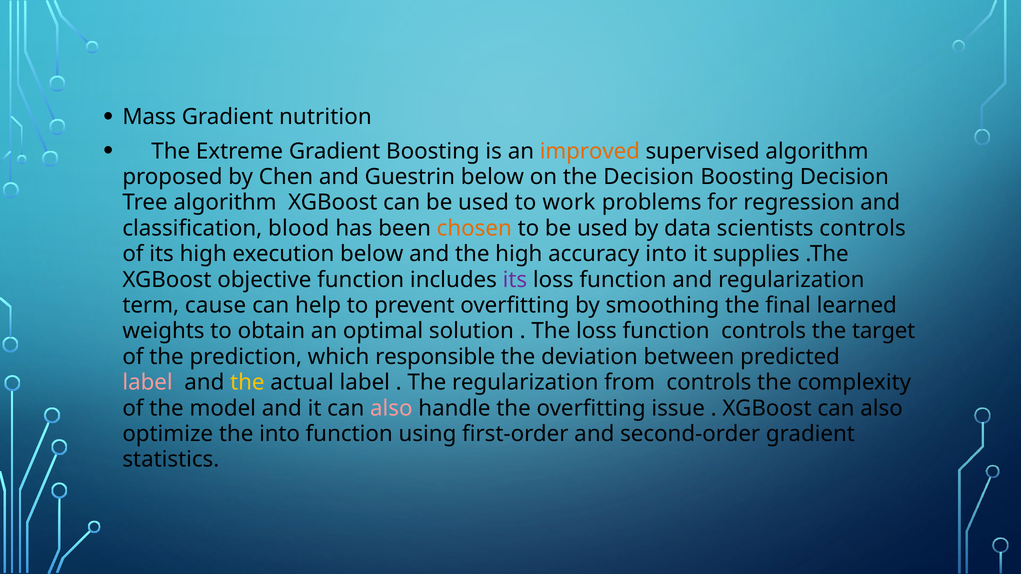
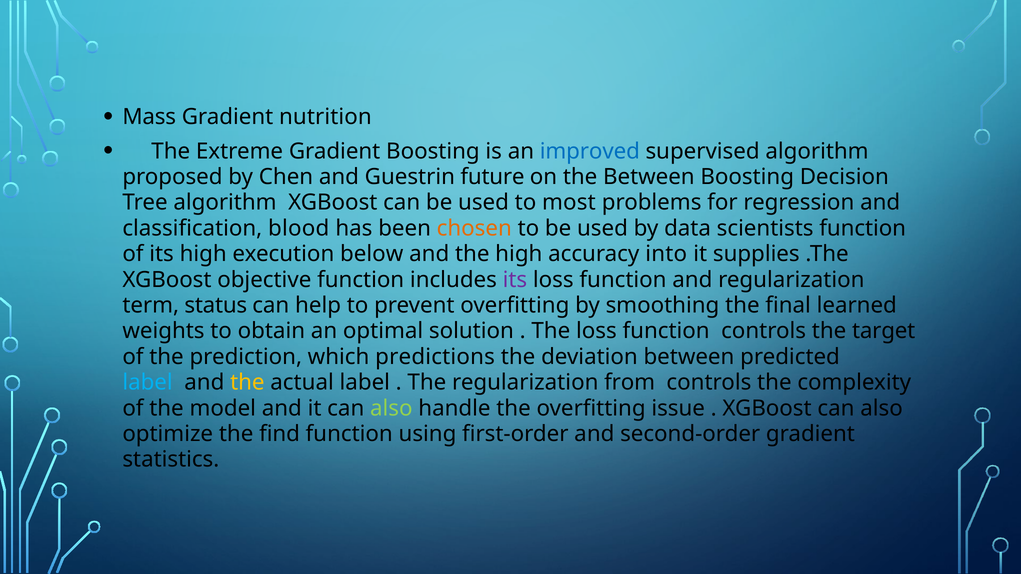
improved colour: orange -> blue
Guestrin below: below -> future
the Decision: Decision -> Between
work: work -> most
scientists controls: controls -> function
cause: cause -> status
responsible: responsible -> predictions
label at (148, 383) colour: pink -> light blue
also at (391, 408) colour: pink -> light green
the into: into -> find
